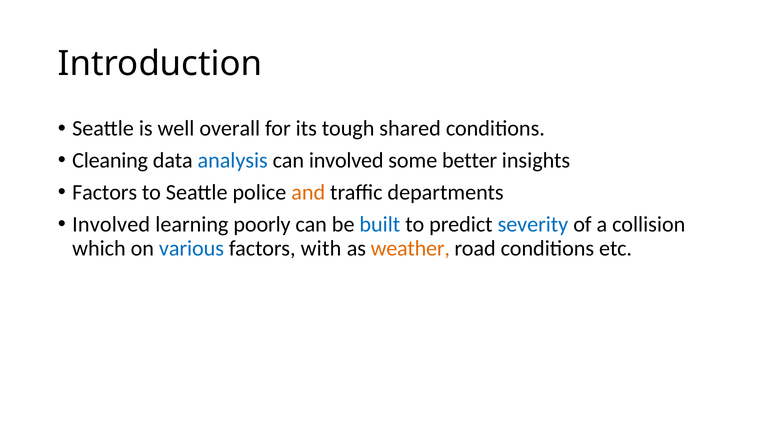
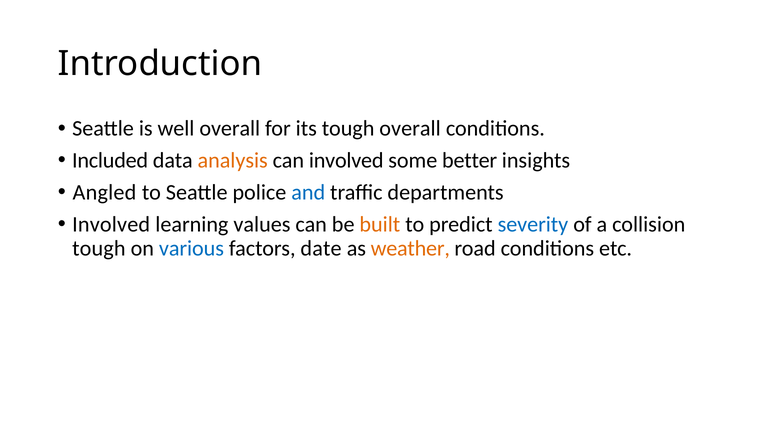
tough shared: shared -> overall
Cleaning: Cleaning -> Included
analysis colour: blue -> orange
Factors at (105, 192): Factors -> Angled
and colour: orange -> blue
poorly: poorly -> values
built colour: blue -> orange
which at (99, 248): which -> tough
with: with -> date
